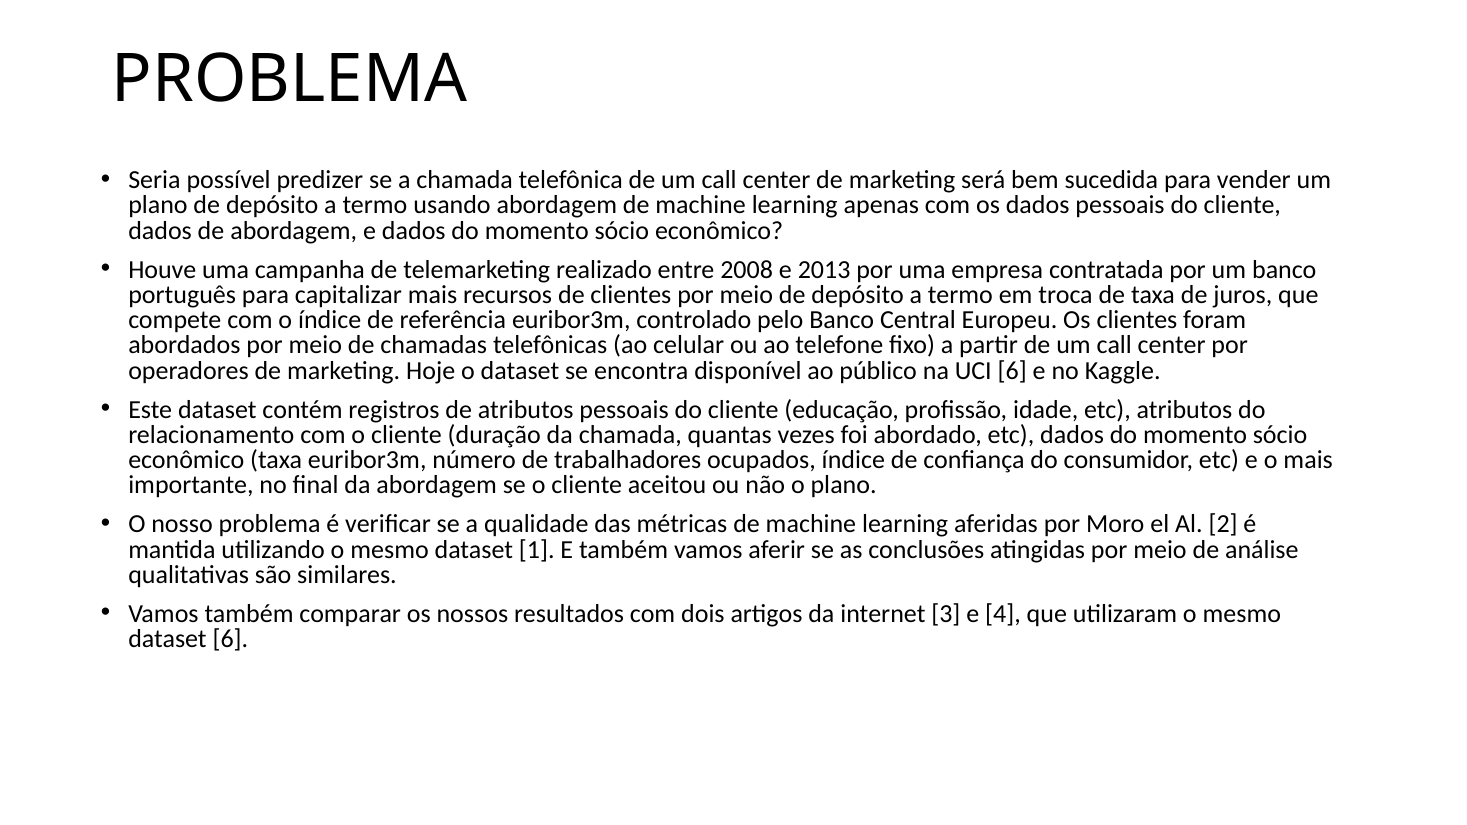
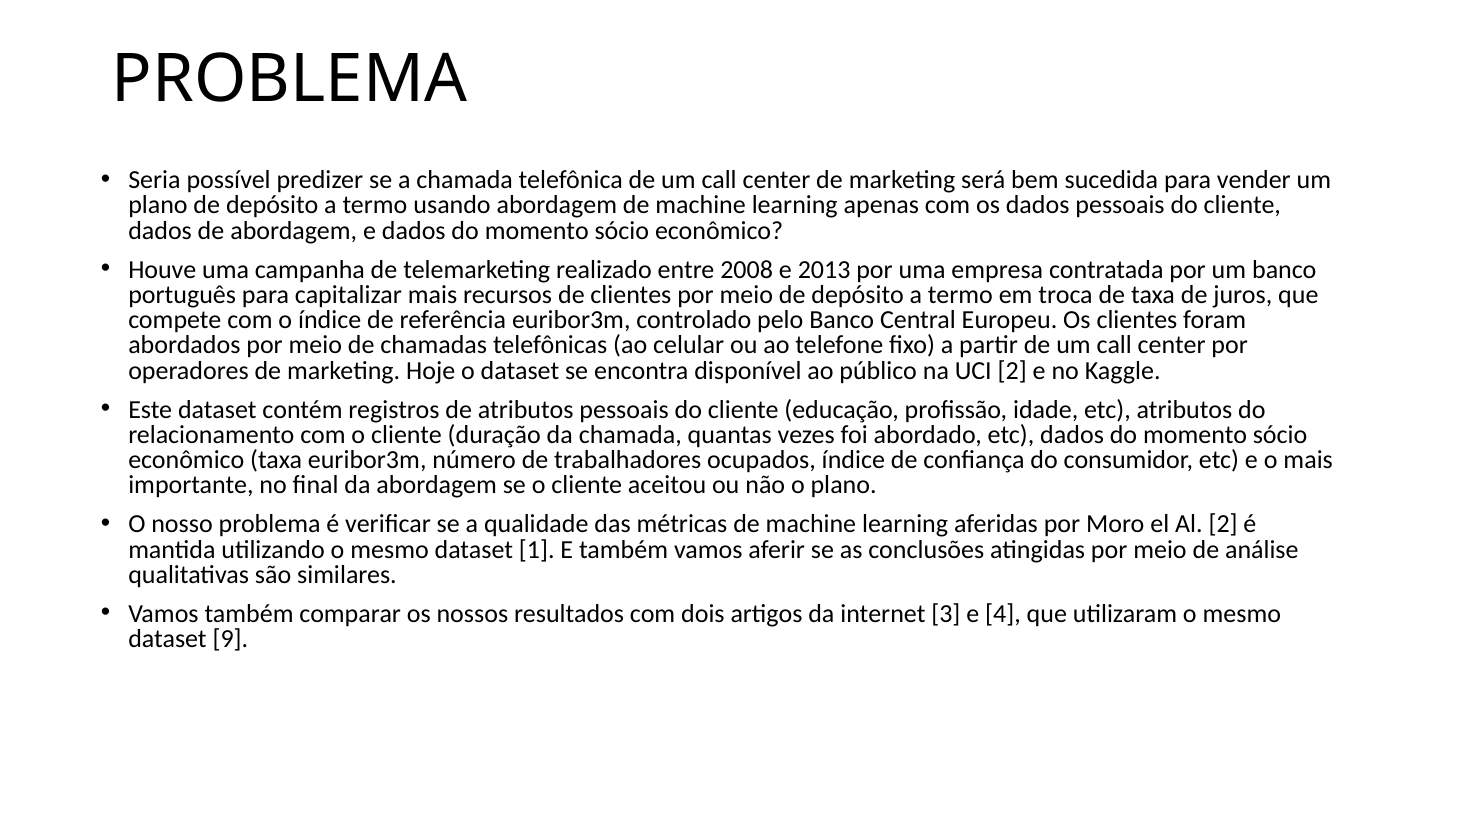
UCI 6: 6 -> 2
dataset 6: 6 -> 9
